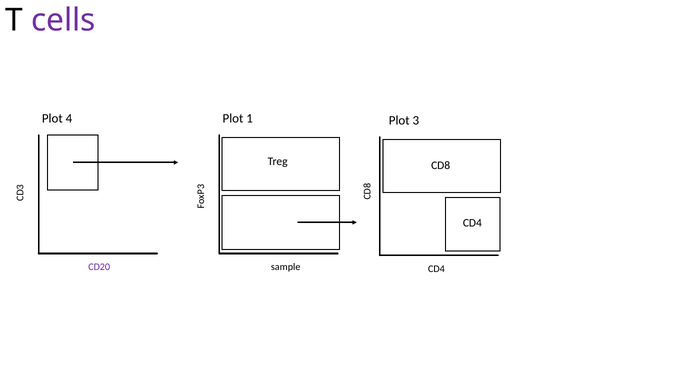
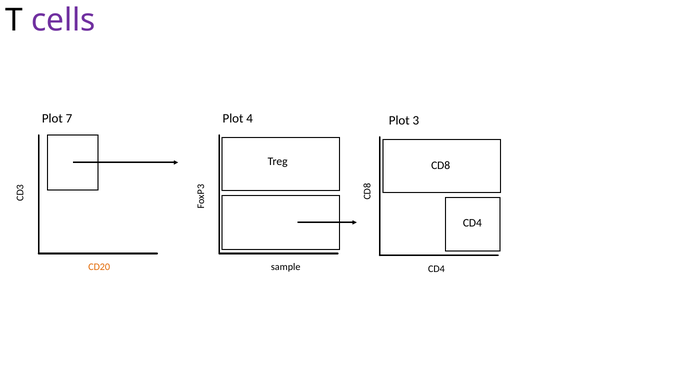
4: 4 -> 7
1: 1 -> 4
CD20 colour: purple -> orange
